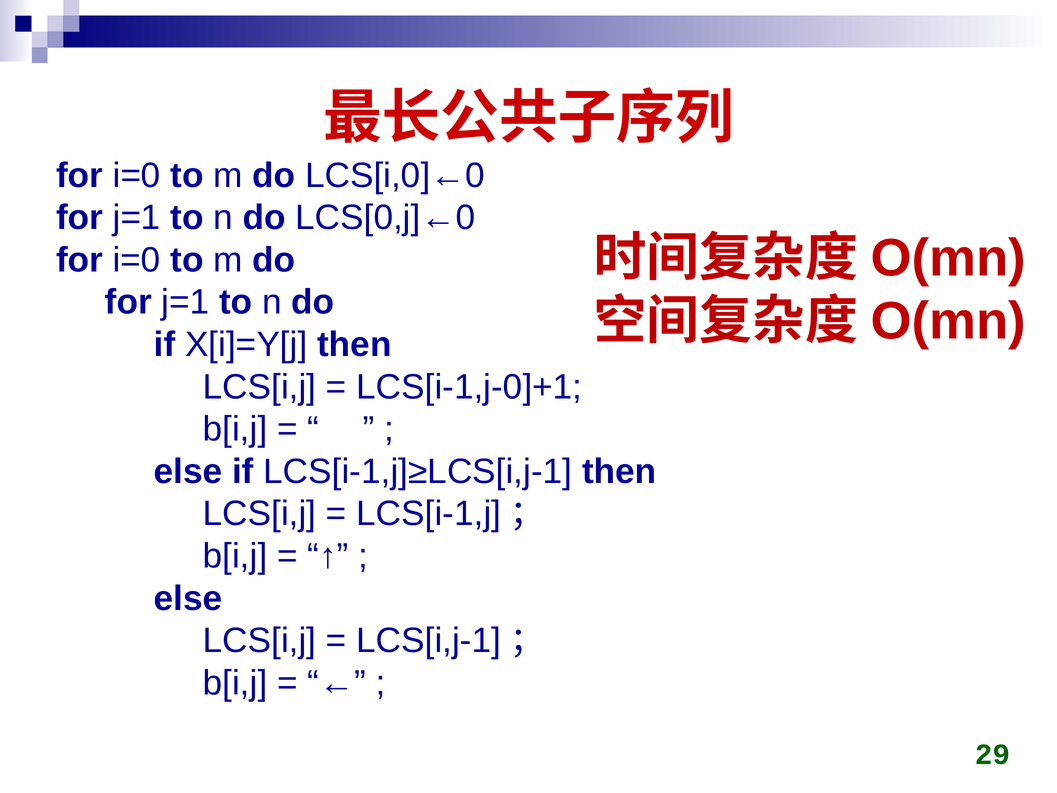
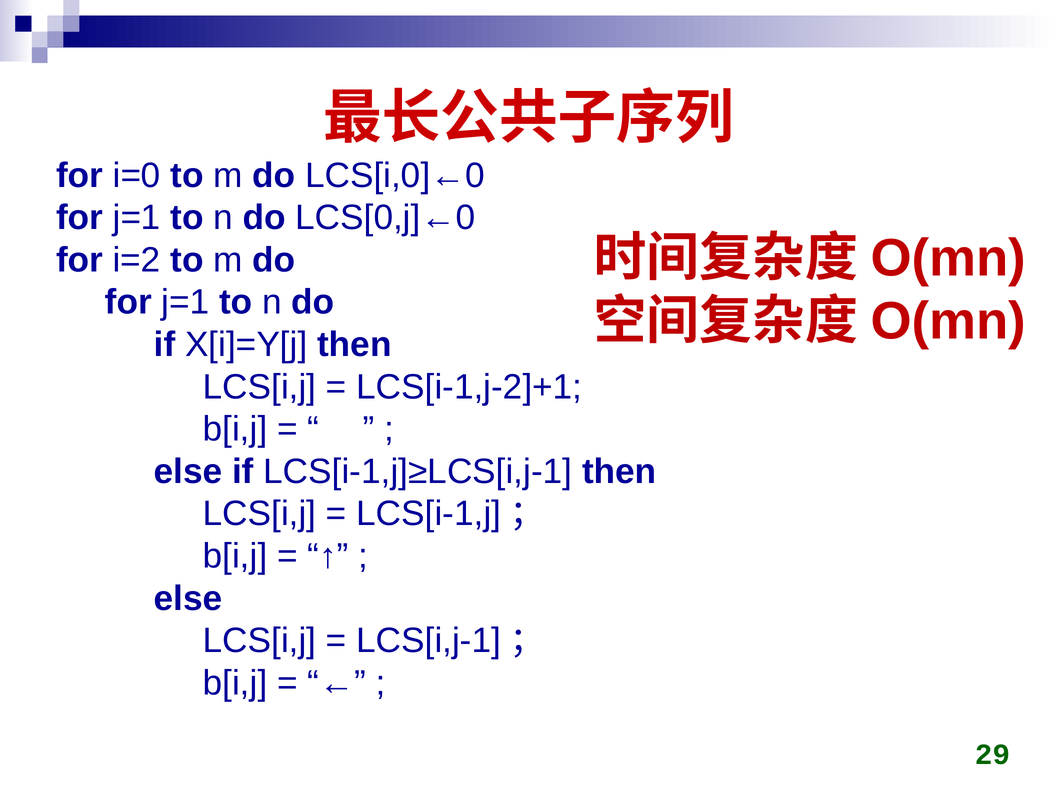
i=0 at (137, 260): i=0 -> i=2
LCS[i-1,j-0]+1: LCS[i-1,j-0]+1 -> LCS[i-1,j-2]+1
